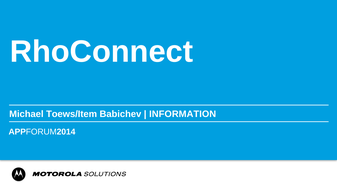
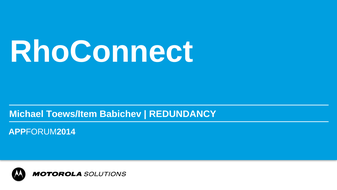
INFORMATION: INFORMATION -> REDUNDANCY
